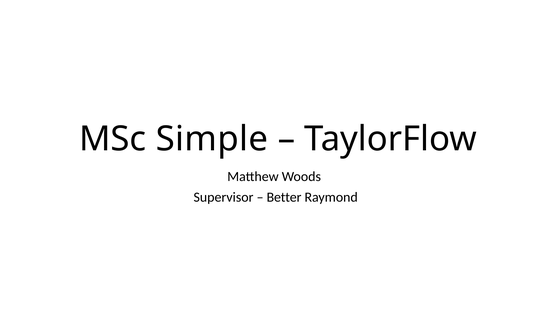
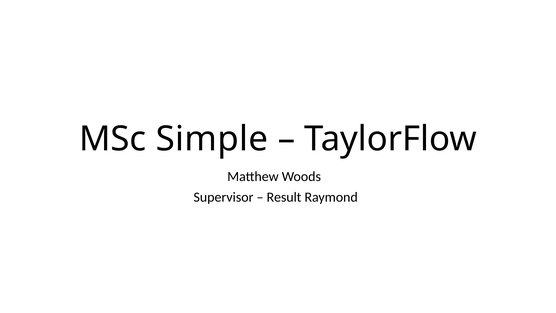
Better: Better -> Result
